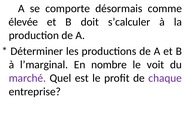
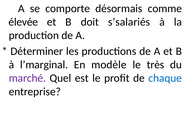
s’calculer: s’calculer -> s’salariés
nombre: nombre -> modèle
voit: voit -> très
chaque colour: purple -> blue
